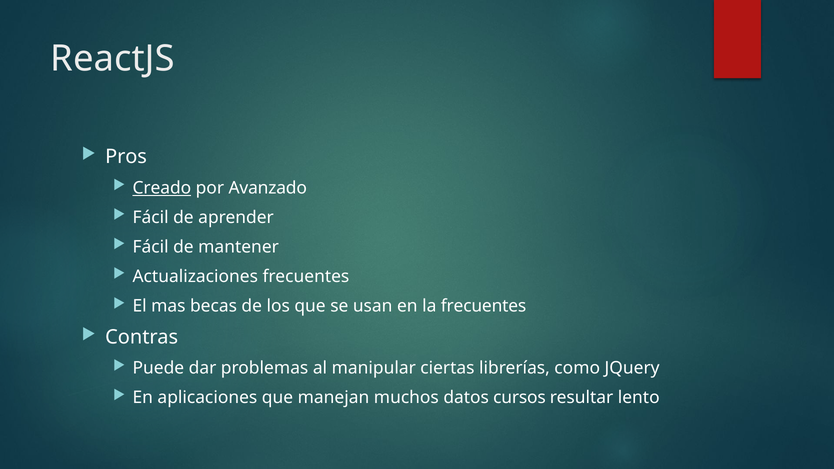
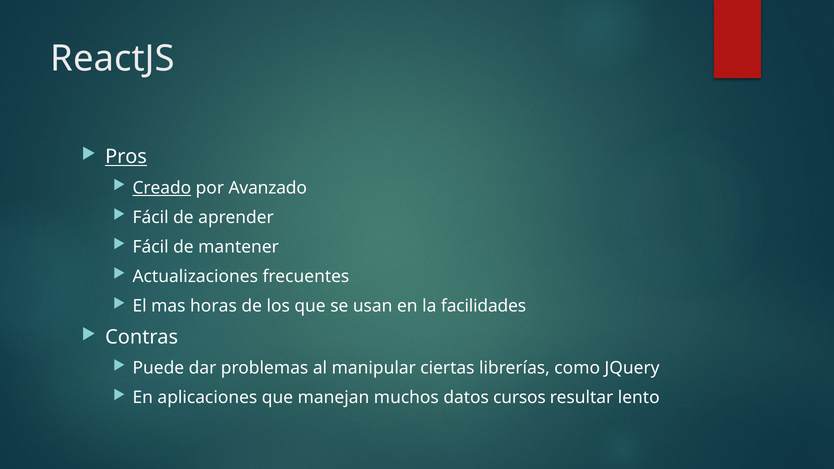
Pros underline: none -> present
becas: becas -> horas
la frecuentes: frecuentes -> facilidades
